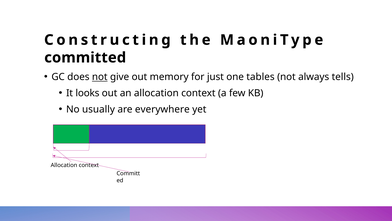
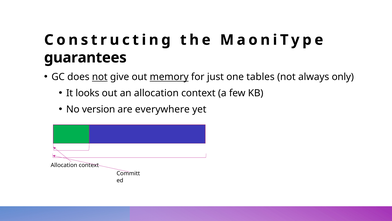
committed: committed -> guarantees
memory underline: none -> present
tells: tells -> only
usually: usually -> version
